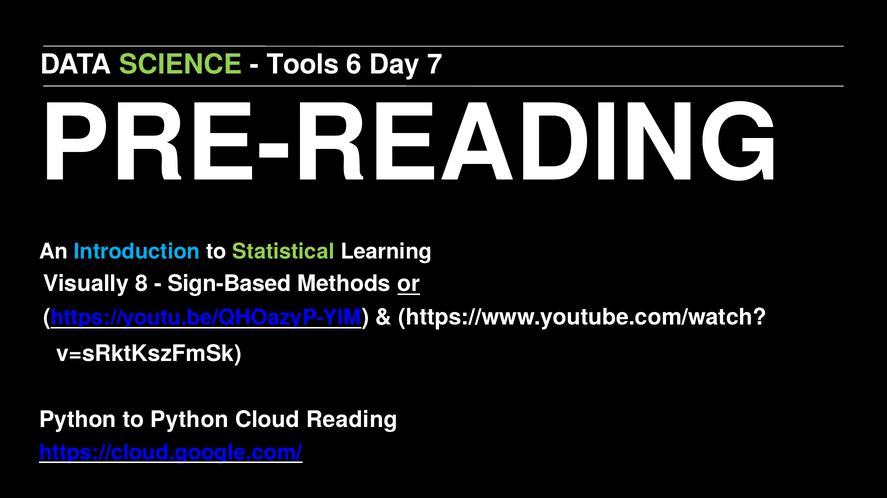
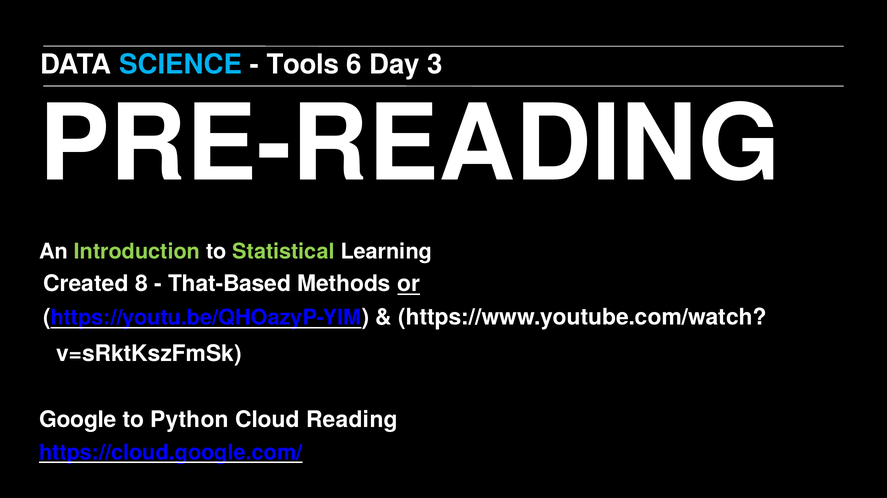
SCIENCE colour: light green -> light blue
7: 7 -> 3
Introduction colour: light blue -> light green
Visually: Visually -> Created
Sign-Based: Sign-Based -> That-Based
Python at (78, 420): Python -> Google
